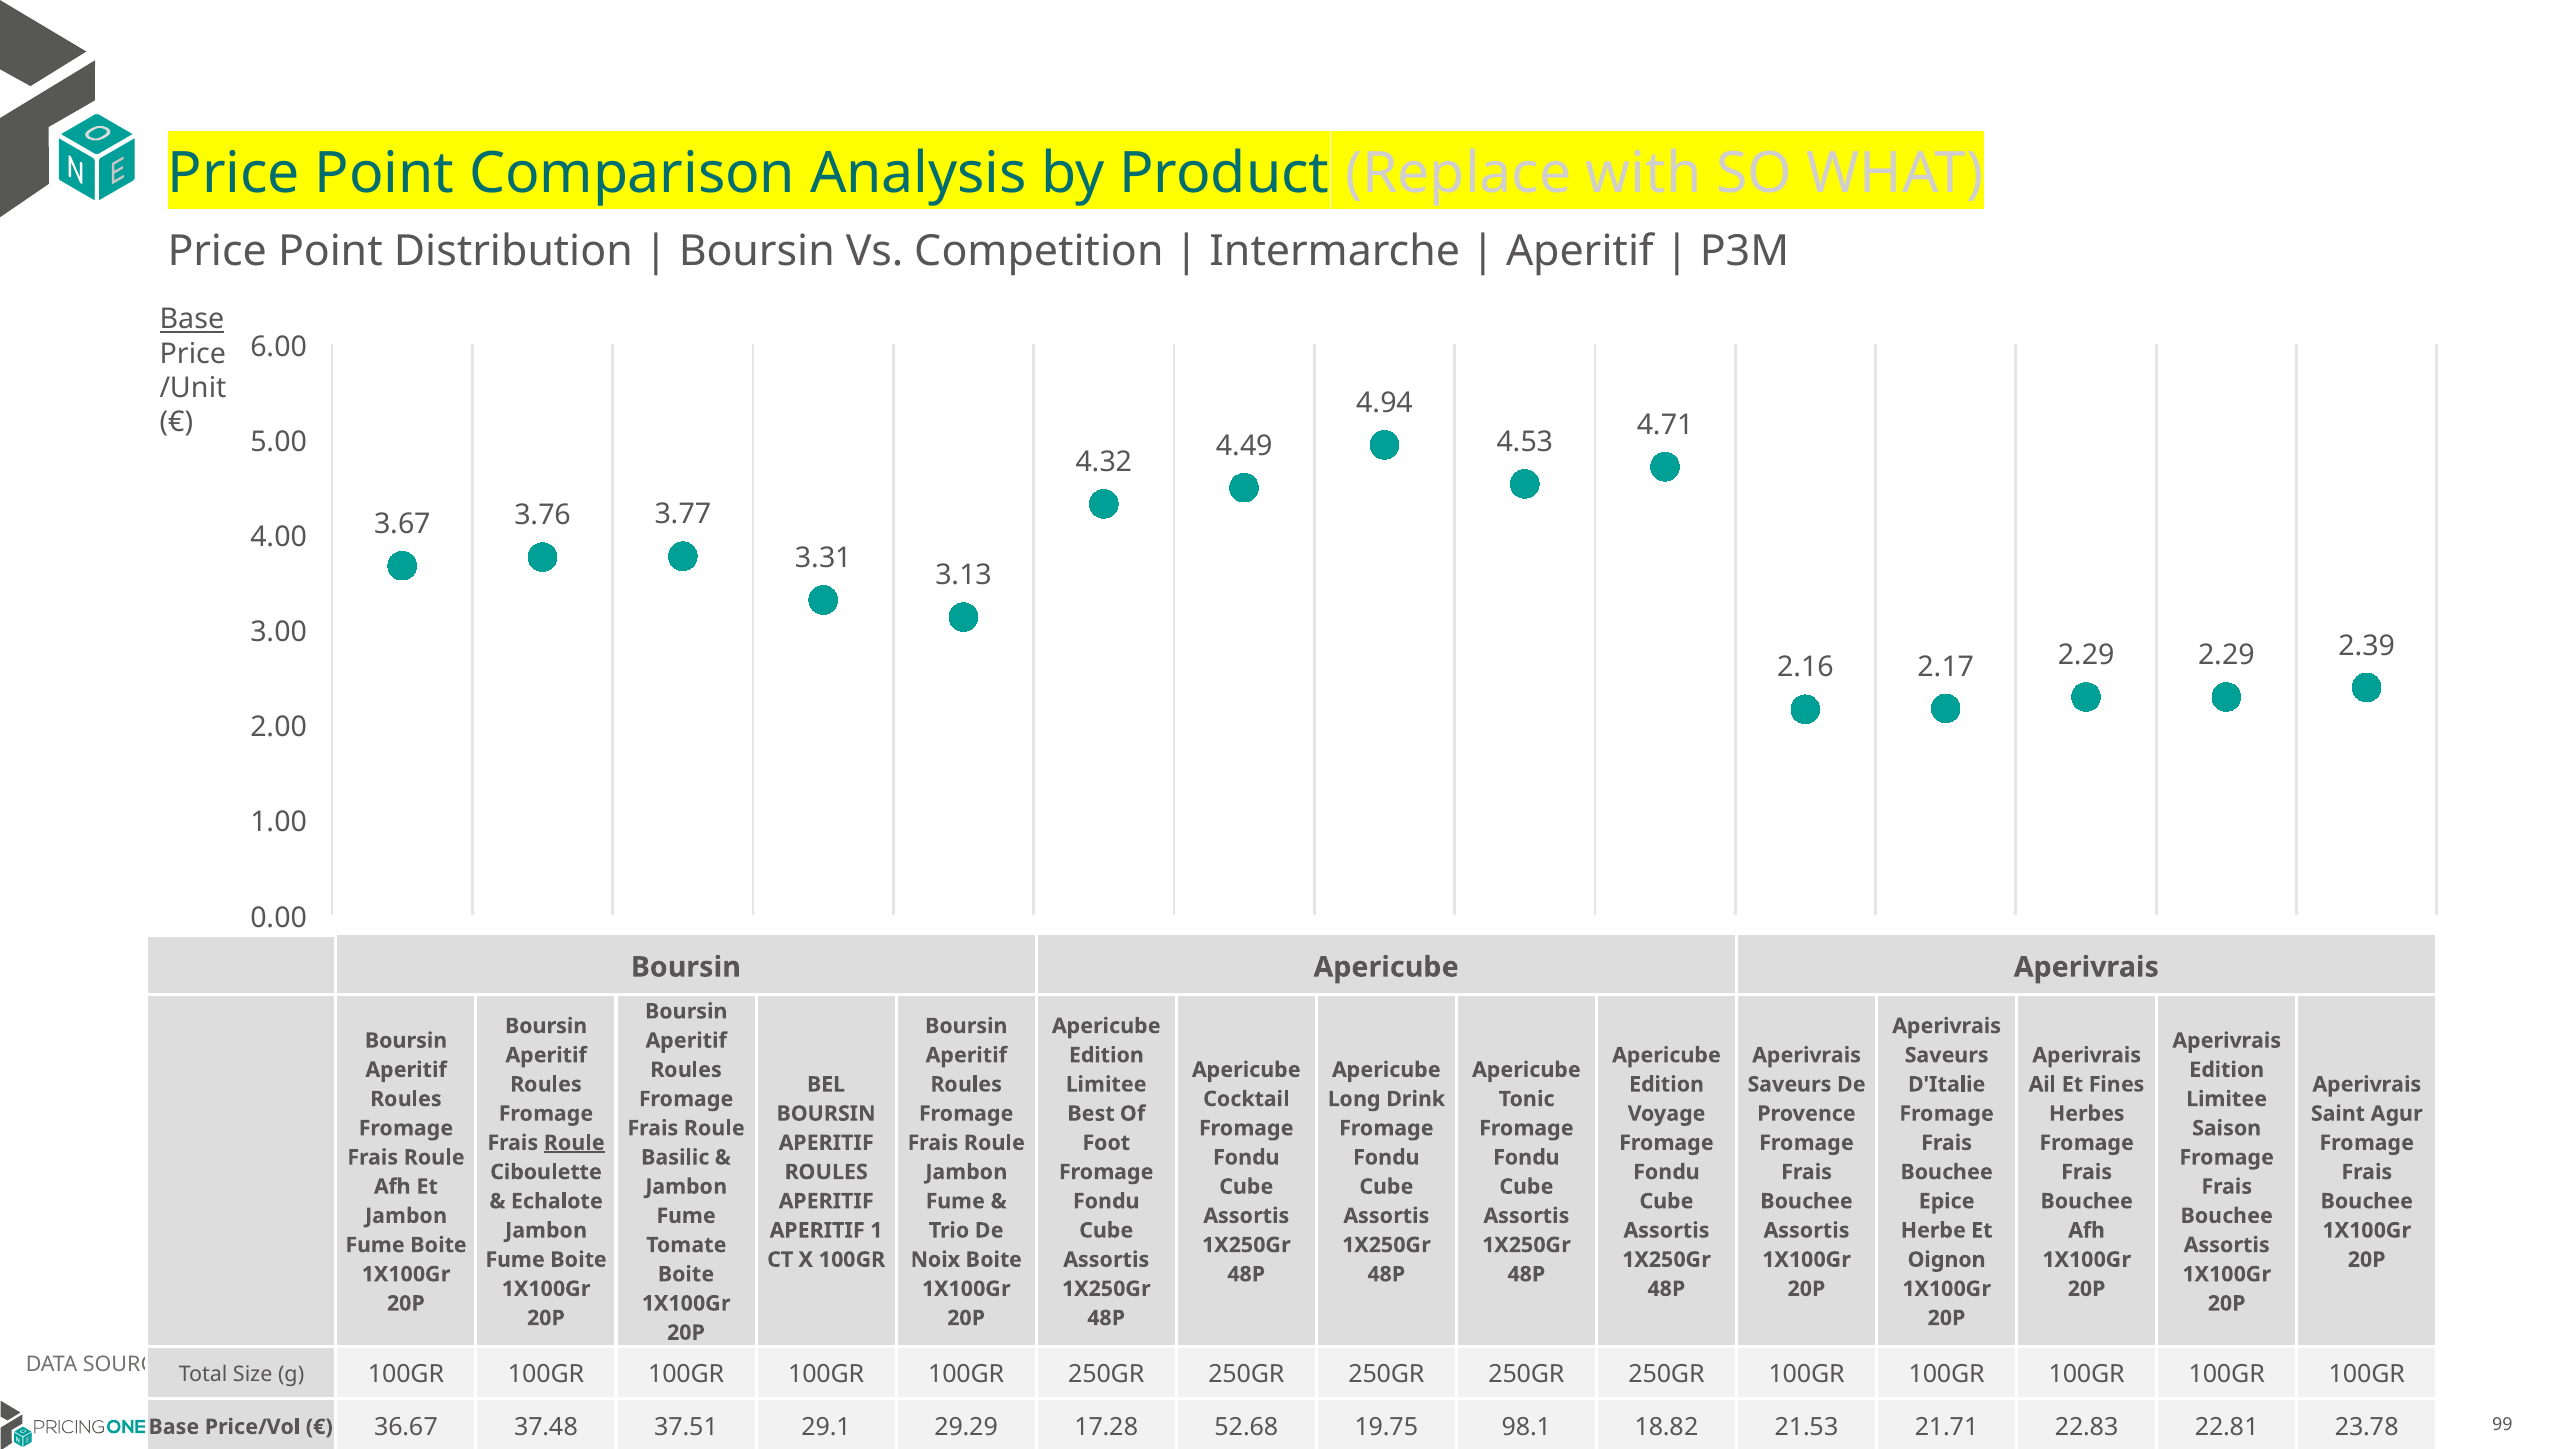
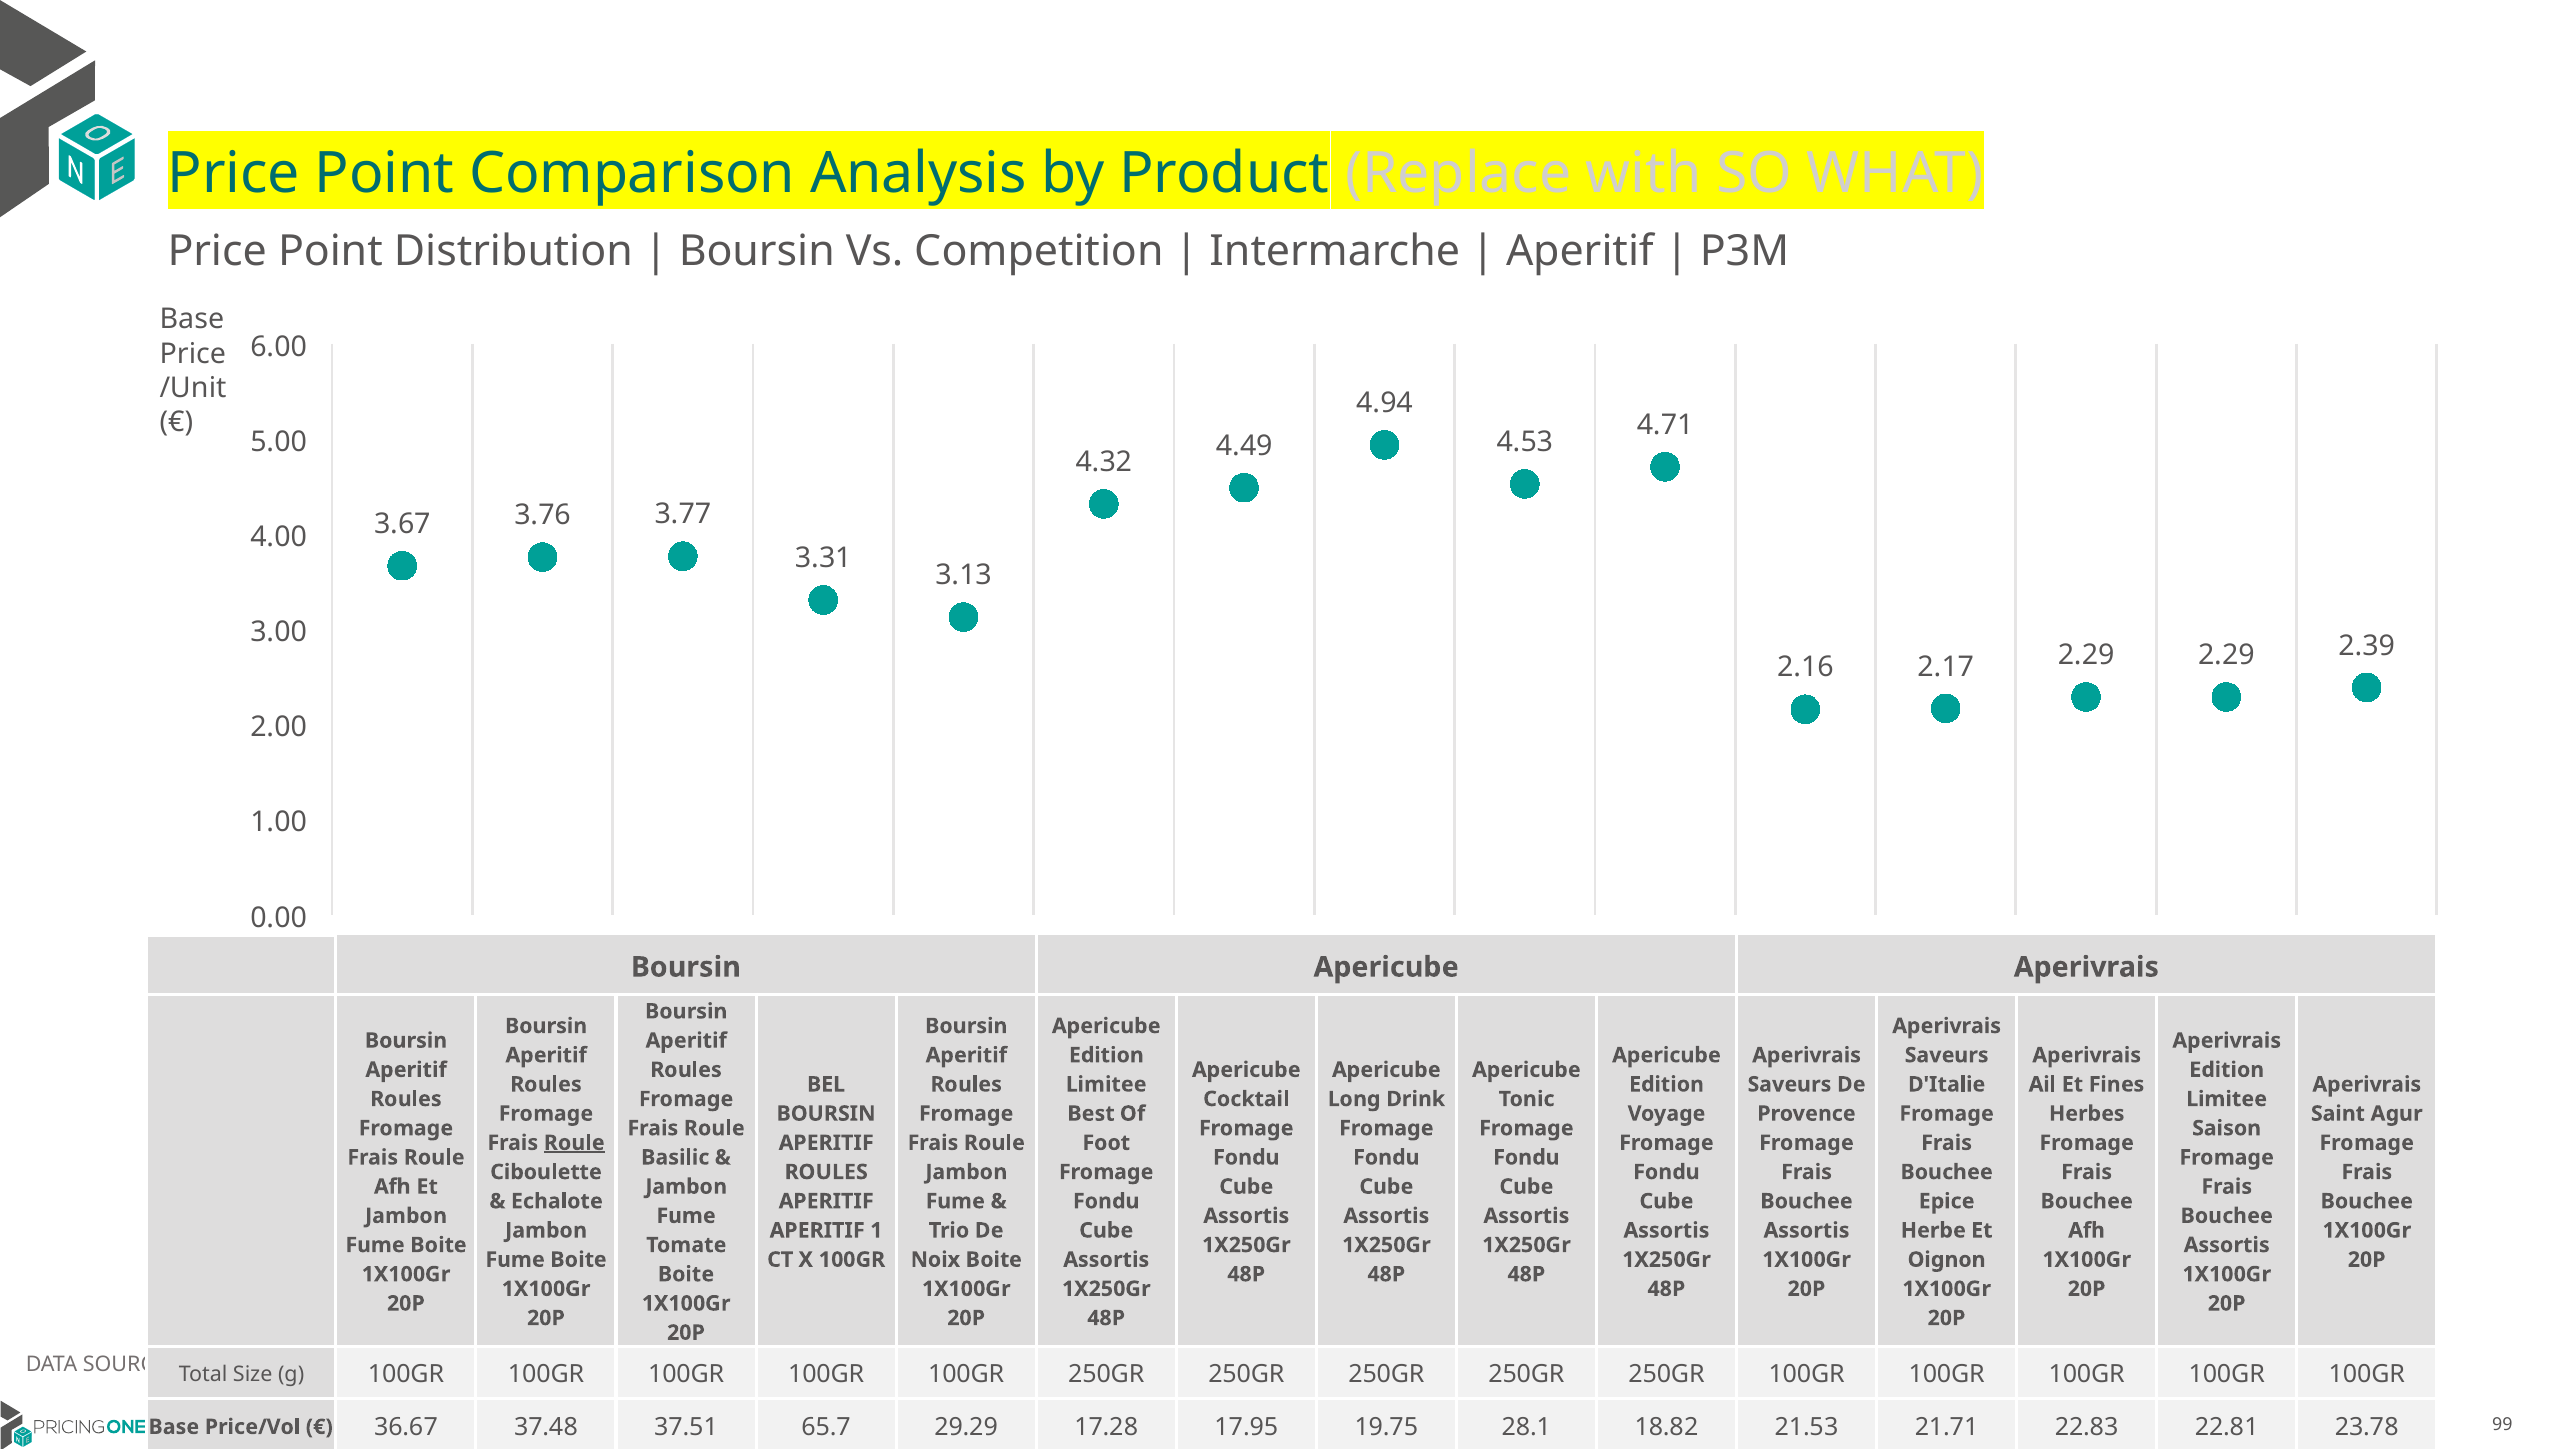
Base at (192, 319) underline: present -> none
29.1: 29.1 -> 65.7
52.68: 52.68 -> 17.95
98.1: 98.1 -> 28.1
